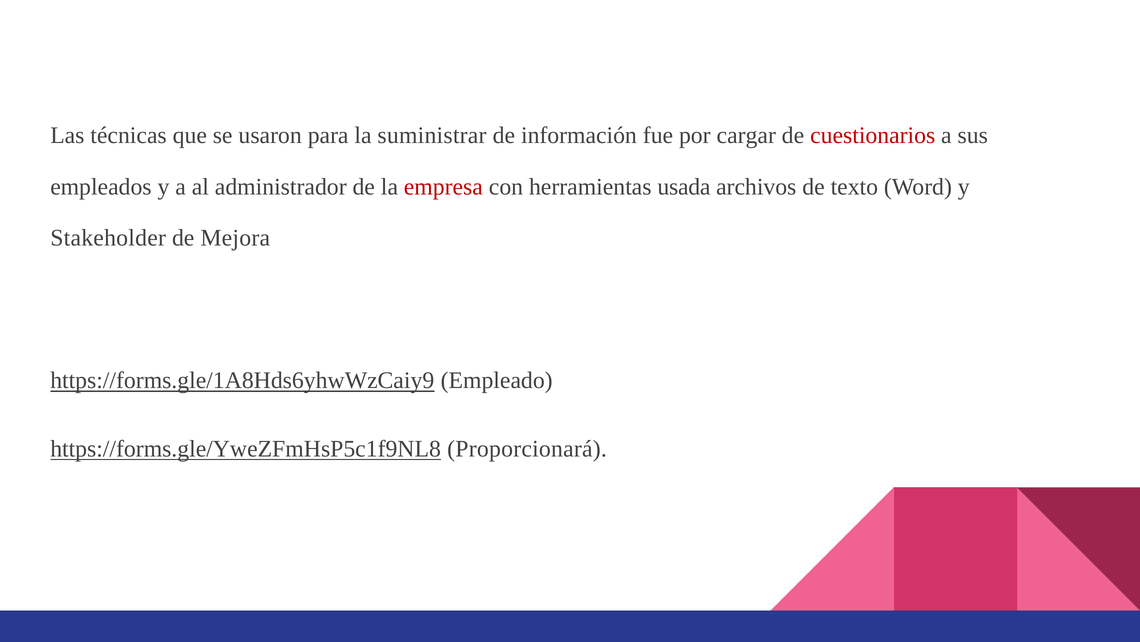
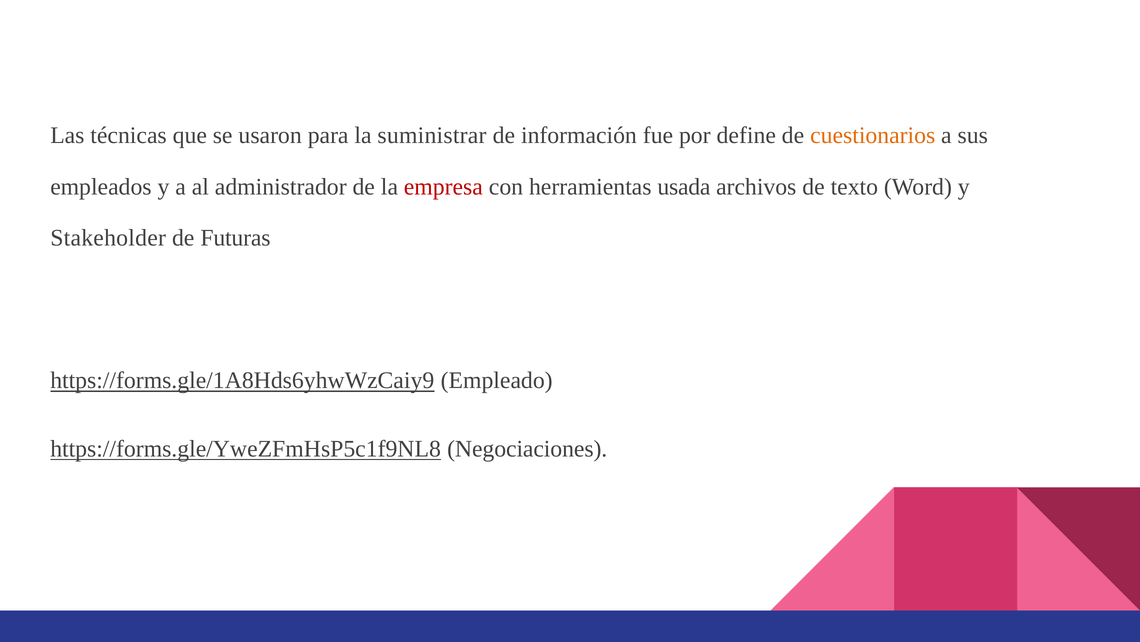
cargar: cargar -> define
cuestionarios colour: red -> orange
Mejora: Mejora -> Futuras
Proporcionará: Proporcionará -> Negociaciones
